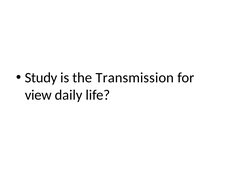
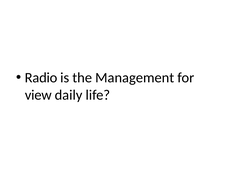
Study: Study -> Radio
Transmission: Transmission -> Management
